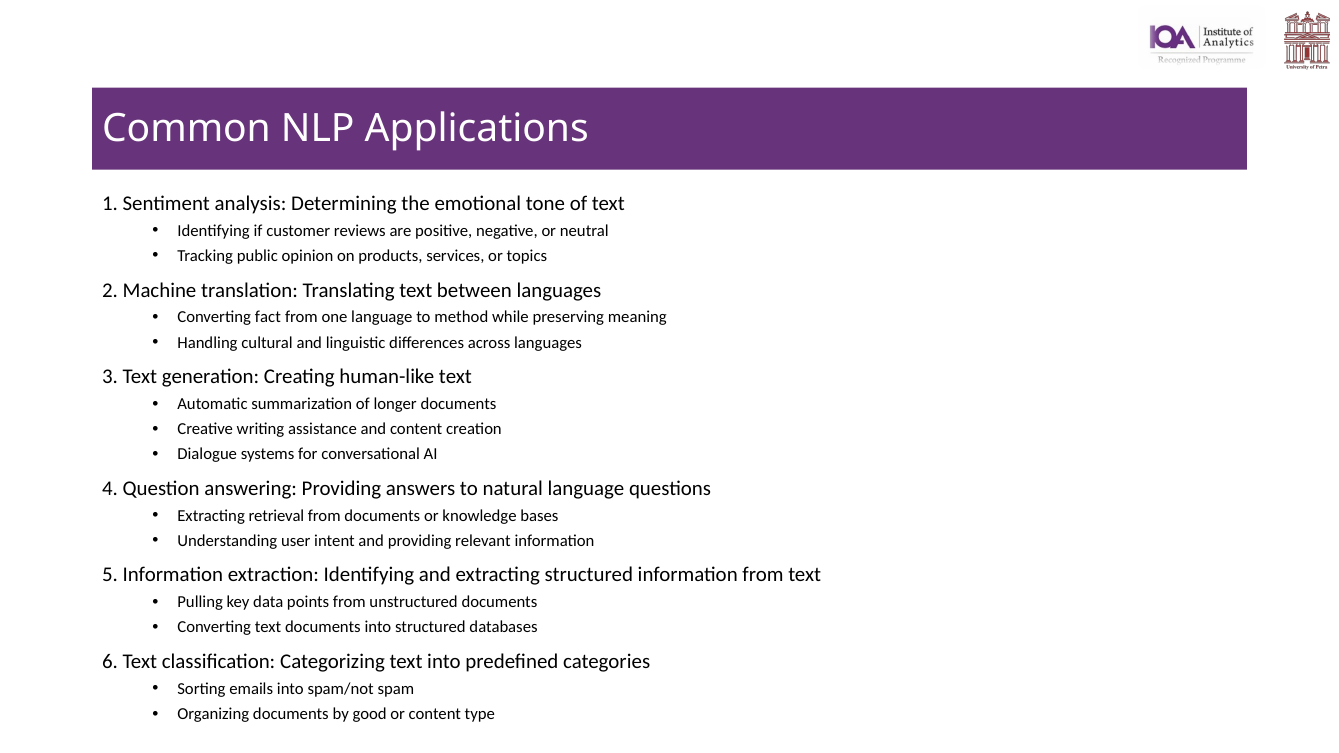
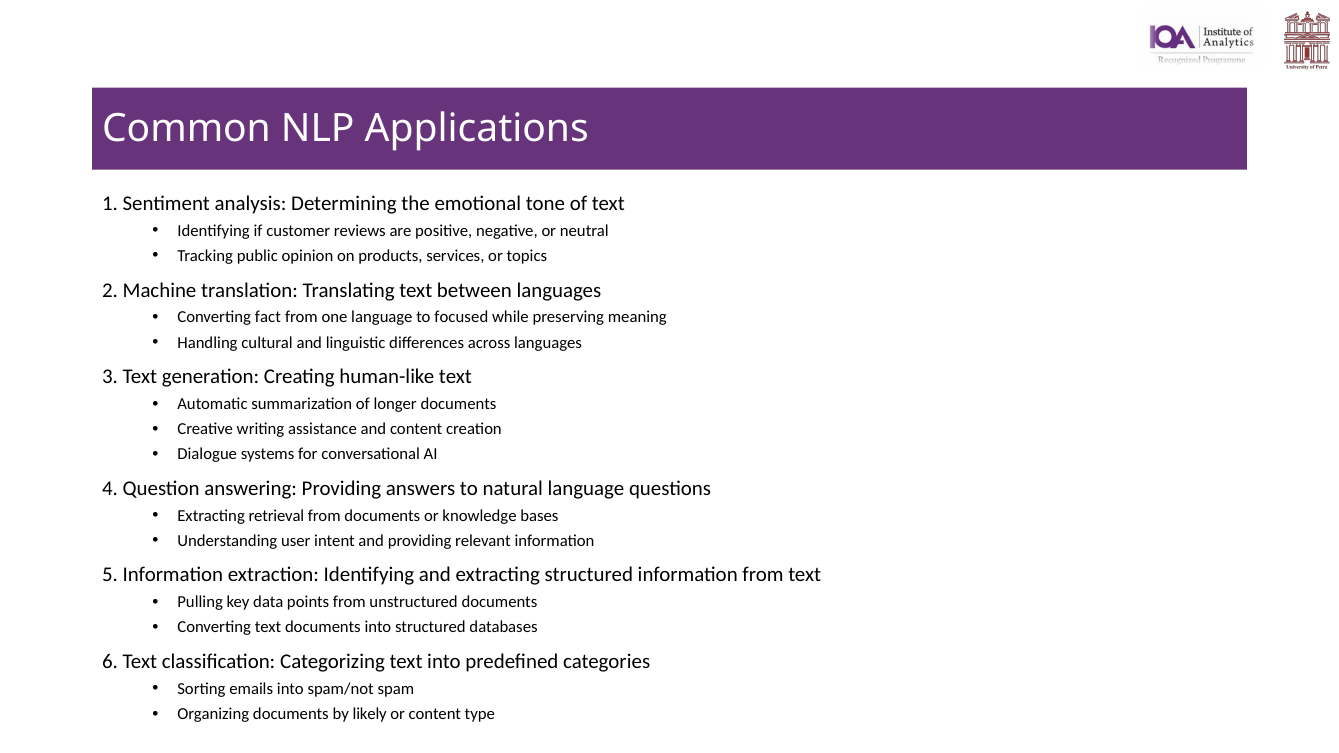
method: method -> focused
good: good -> likely
